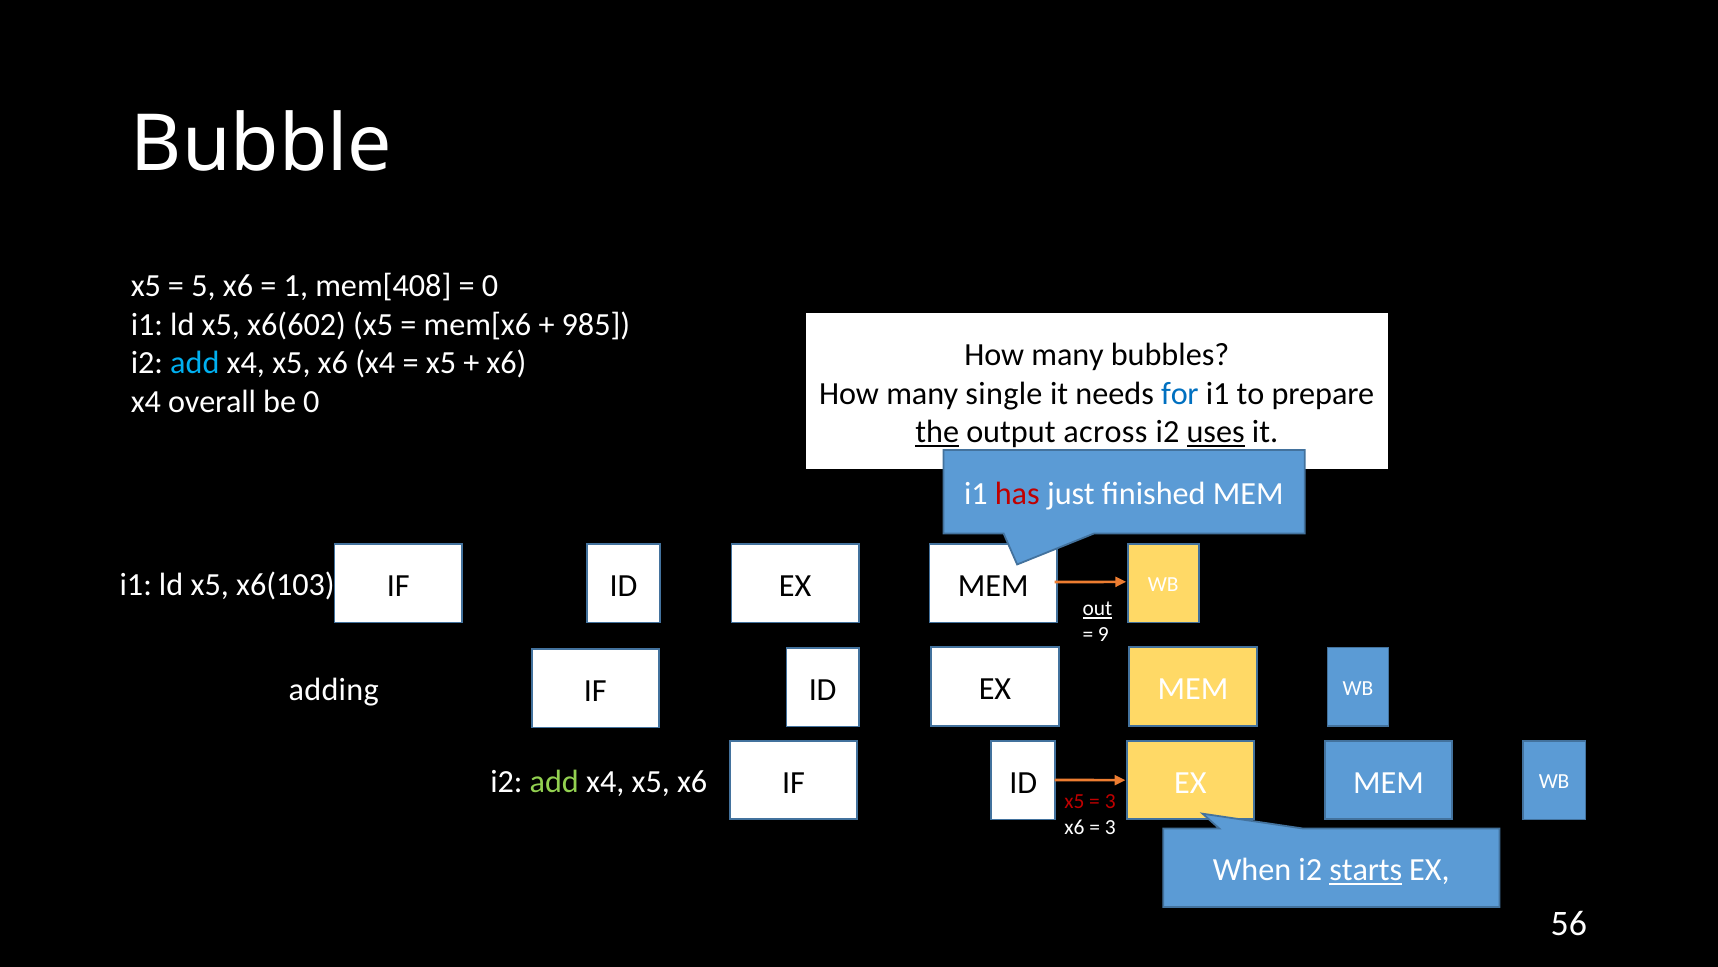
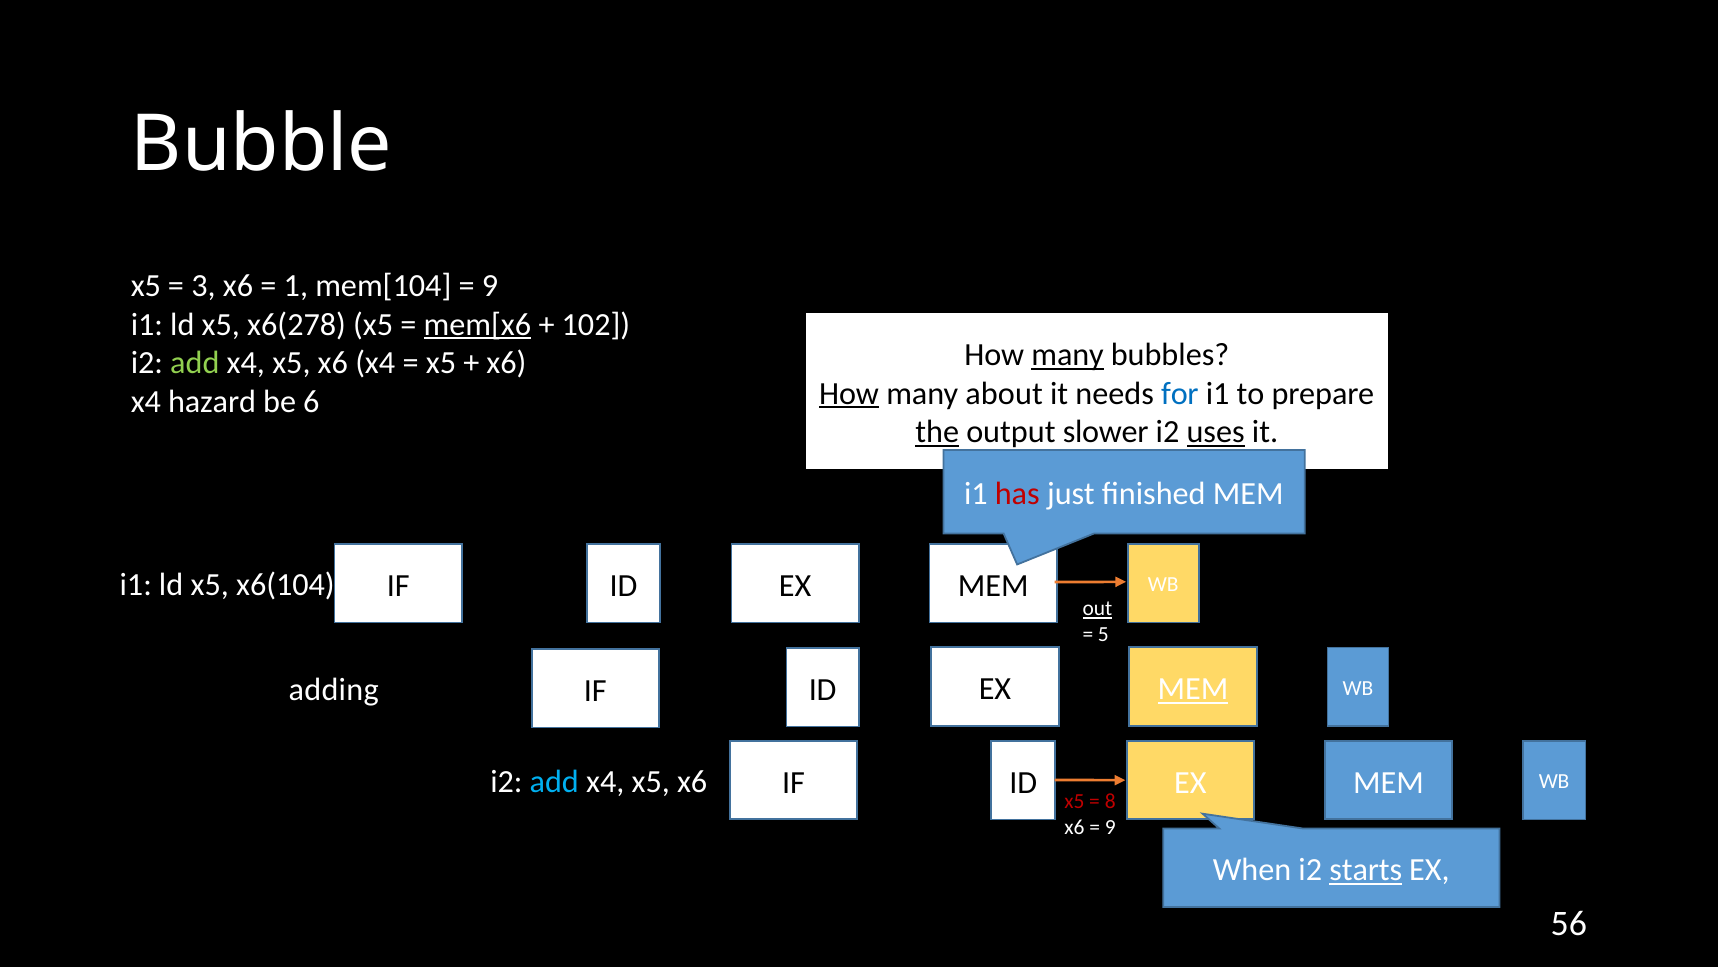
5: 5 -> 3
mem[408: mem[408 -> mem[104
0 at (490, 286): 0 -> 9
x6(602: x6(602 -> x6(278
mem[x6 underline: none -> present
985: 985 -> 102
many at (1068, 354) underline: none -> present
add at (195, 363) colour: light blue -> light green
How at (849, 393) underline: none -> present
single: single -> about
overall: overall -> hazard
be 0: 0 -> 6
across: across -> slower
x6(103: x6(103 -> x6(104
9: 9 -> 5
MEM at (1193, 688) underline: none -> present
add at (554, 781) colour: light green -> light blue
3 at (1110, 801): 3 -> 8
3 at (1110, 827): 3 -> 9
